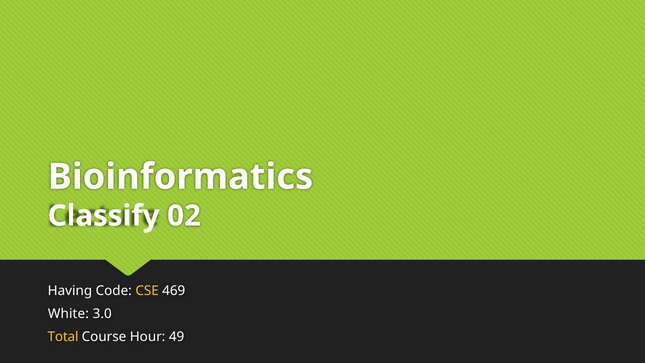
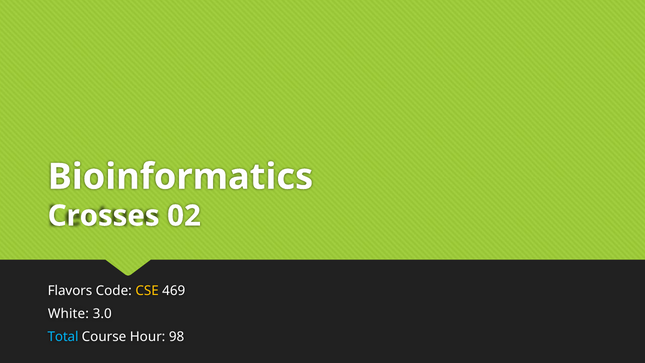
Classify: Classify -> Crosses
Having: Having -> Flavors
Total colour: yellow -> light blue
49: 49 -> 98
